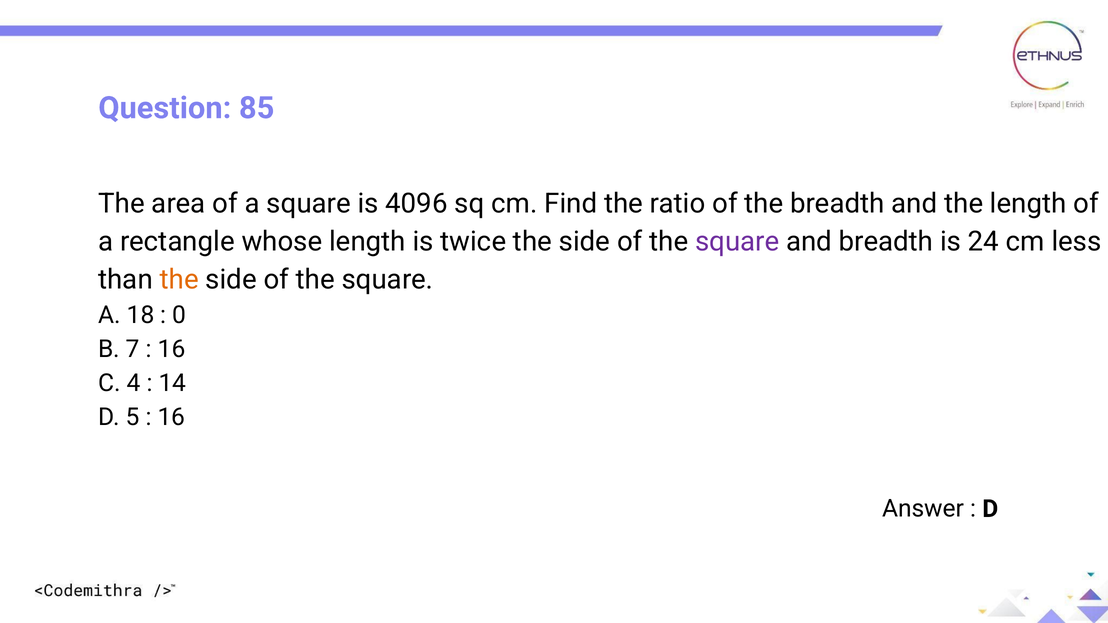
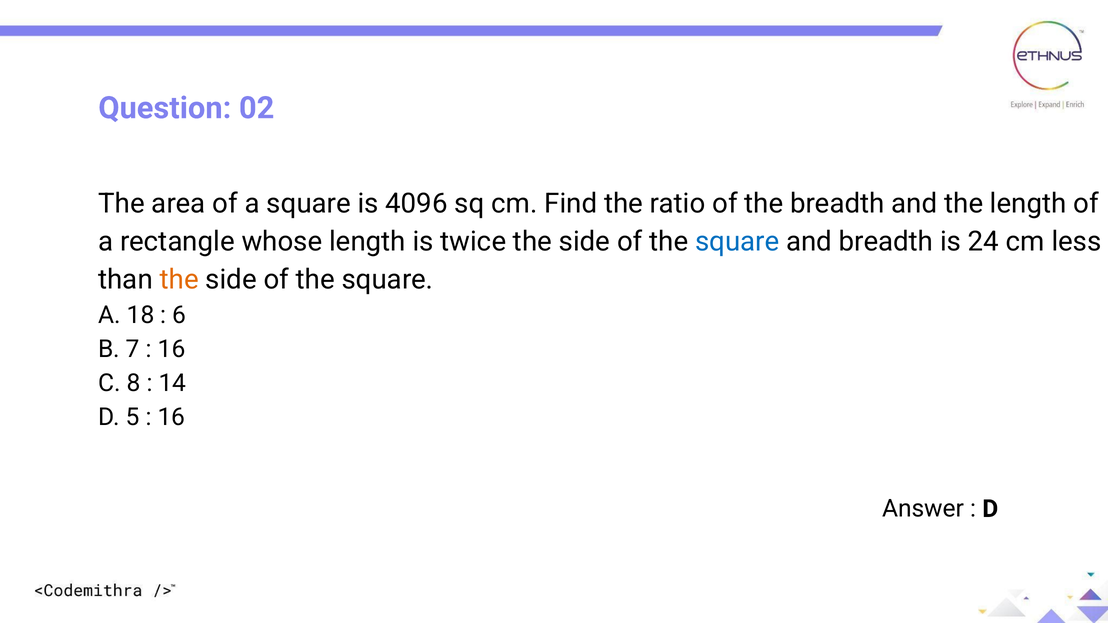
85: 85 -> 02
square at (737, 242) colour: purple -> blue
0: 0 -> 6
4: 4 -> 8
